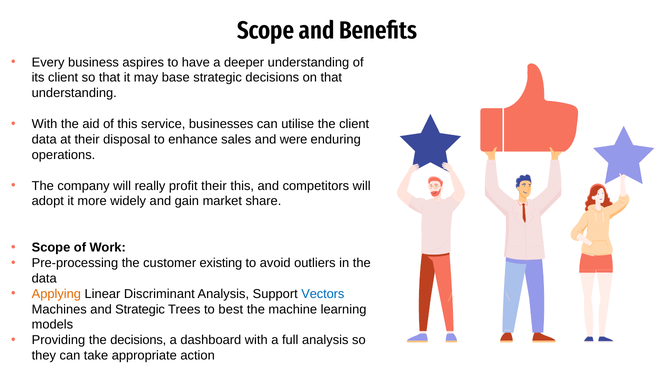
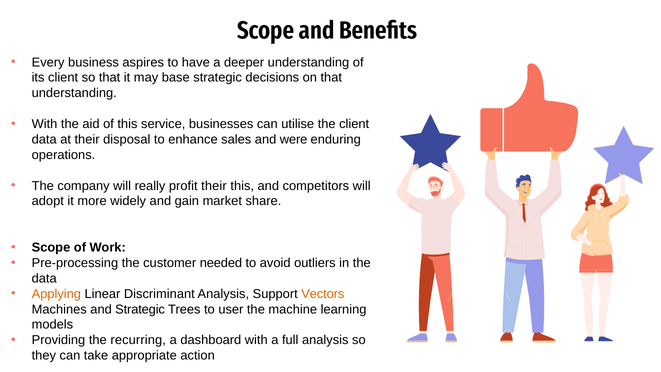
existing: existing -> needed
Vectors colour: blue -> orange
best: best -> user
the decisions: decisions -> recurring
